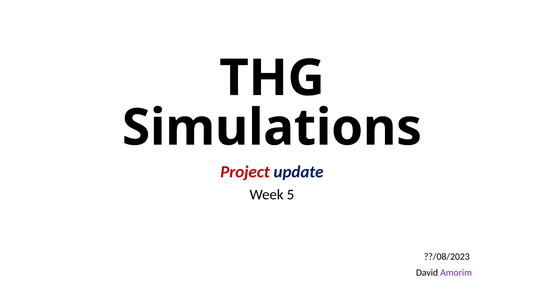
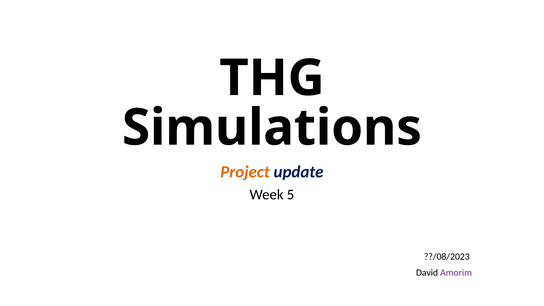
Project colour: red -> orange
